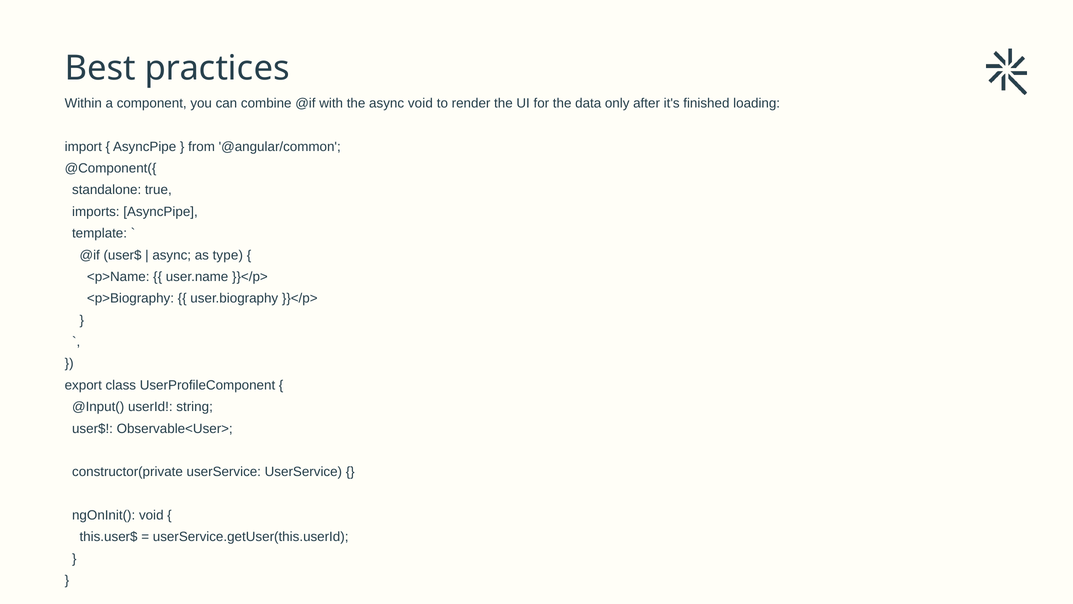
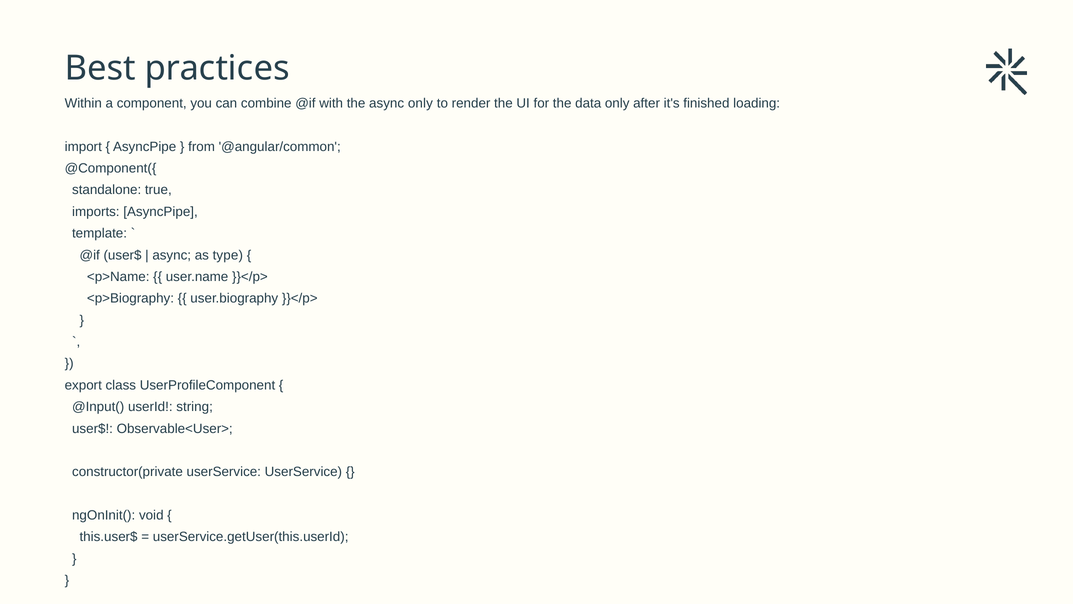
async void: void -> only
